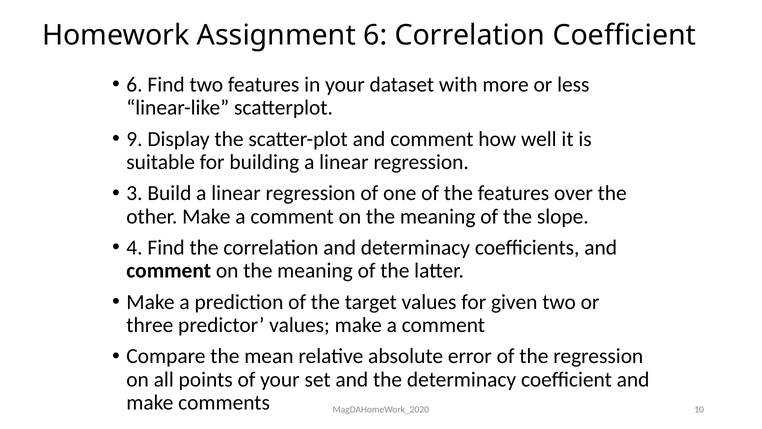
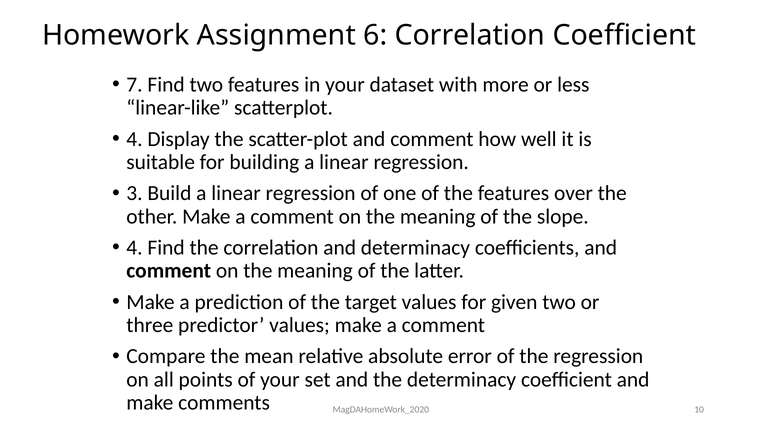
6 at (134, 85): 6 -> 7
9 at (134, 139): 9 -> 4
